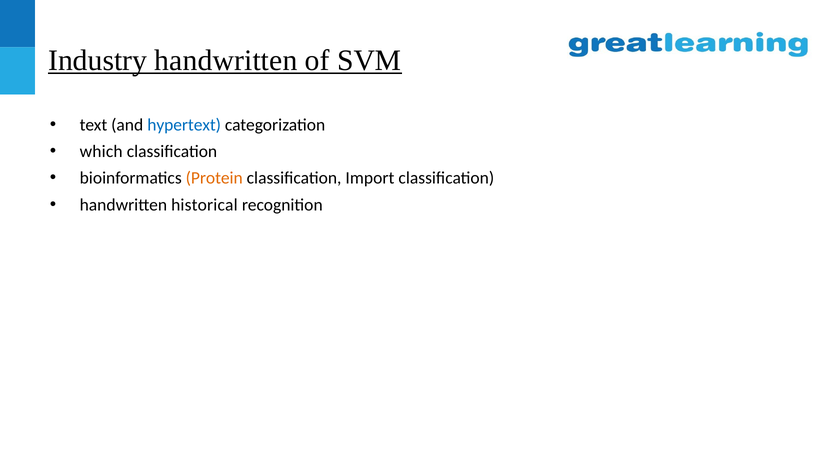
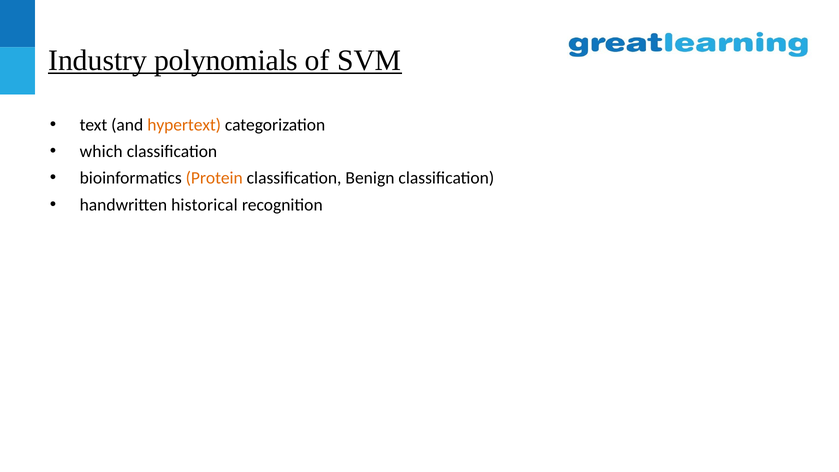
Industry handwritten: handwritten -> polynomials
hypertext colour: blue -> orange
Import: Import -> Benign
